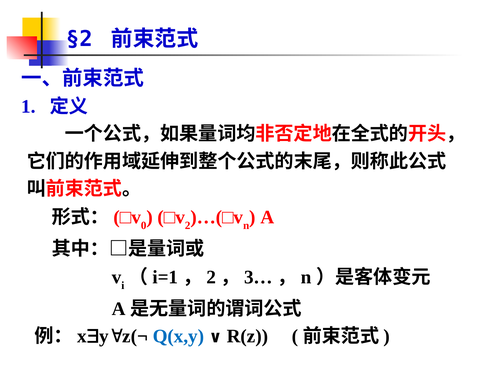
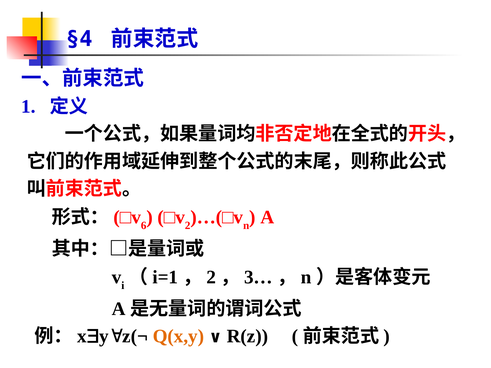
§2: §2 -> §4
0: 0 -> 6
Q(x,y colour: blue -> orange
